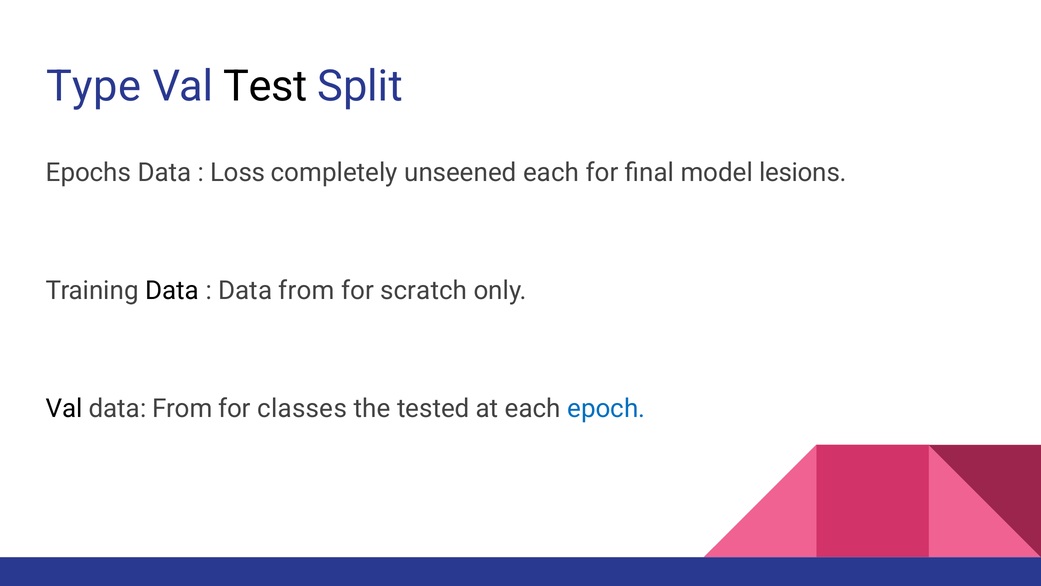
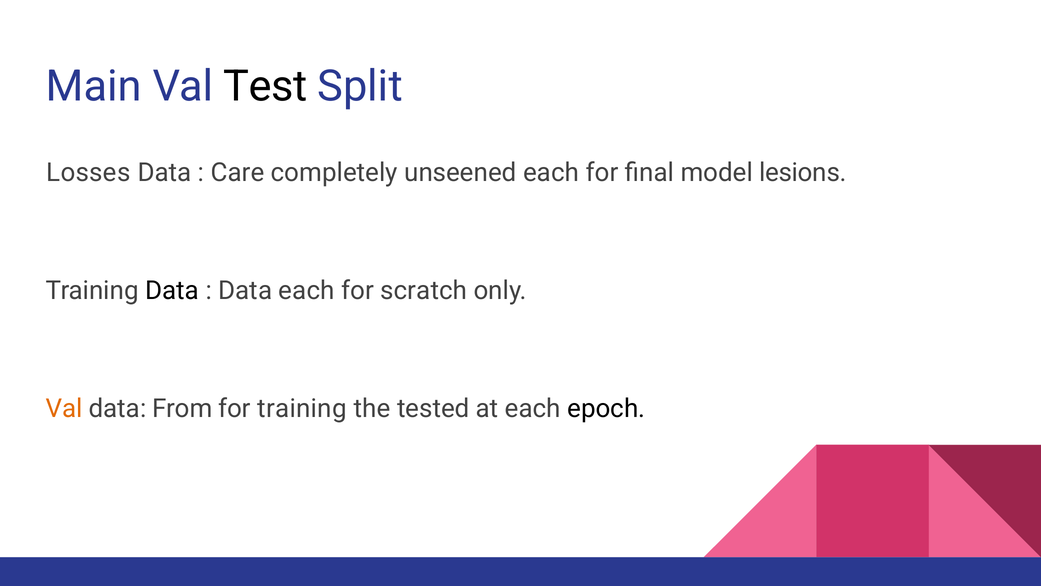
Type: Type -> Main
Epochs: Epochs -> Losses
Loss: Loss -> Care
from at (306, 291): from -> each
Val at (64, 409) colour: black -> orange
for classes: classes -> training
epoch colour: blue -> black
